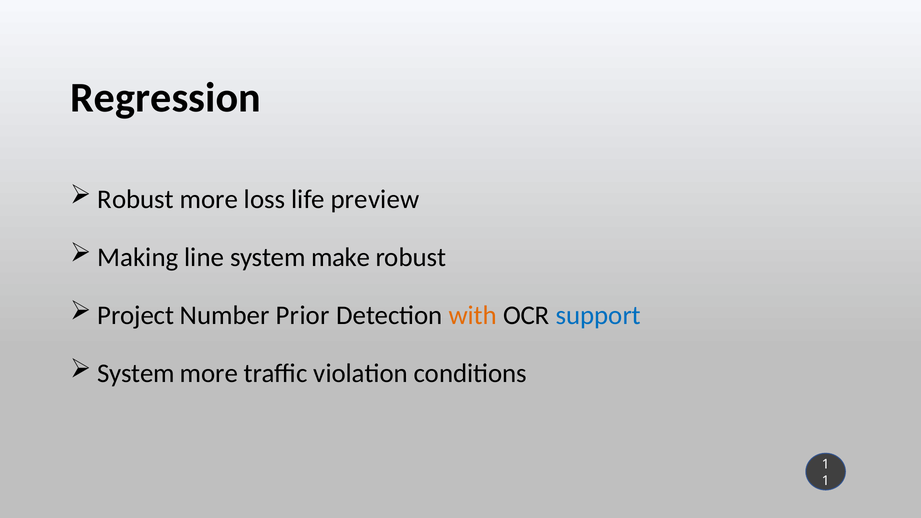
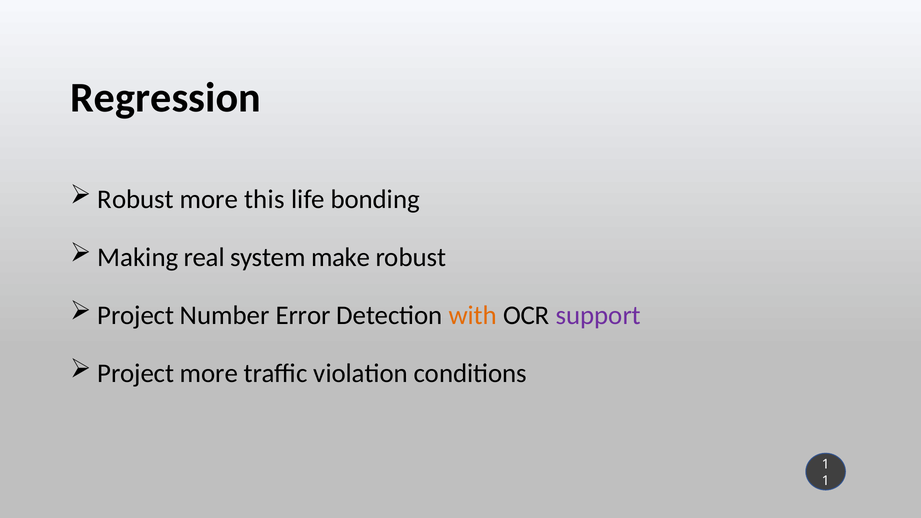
loss: loss -> this
preview: preview -> bonding
line: line -> real
Prior: Prior -> Error
support colour: blue -> purple
System at (136, 373): System -> Project
